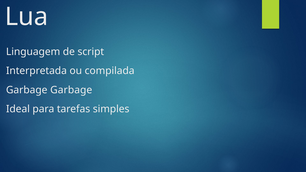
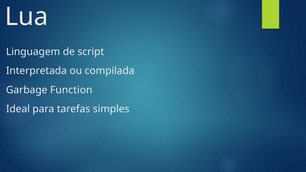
Garbage Garbage: Garbage -> Function
